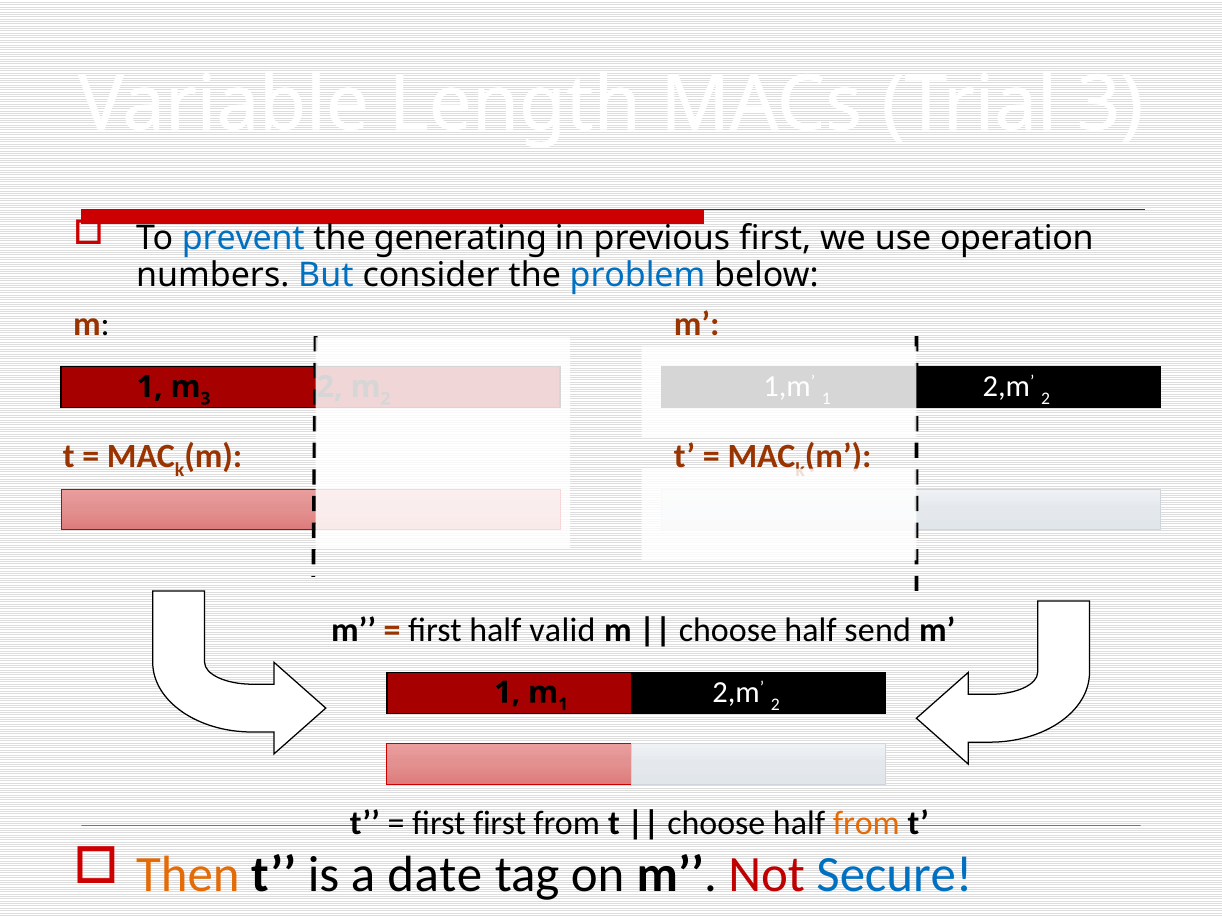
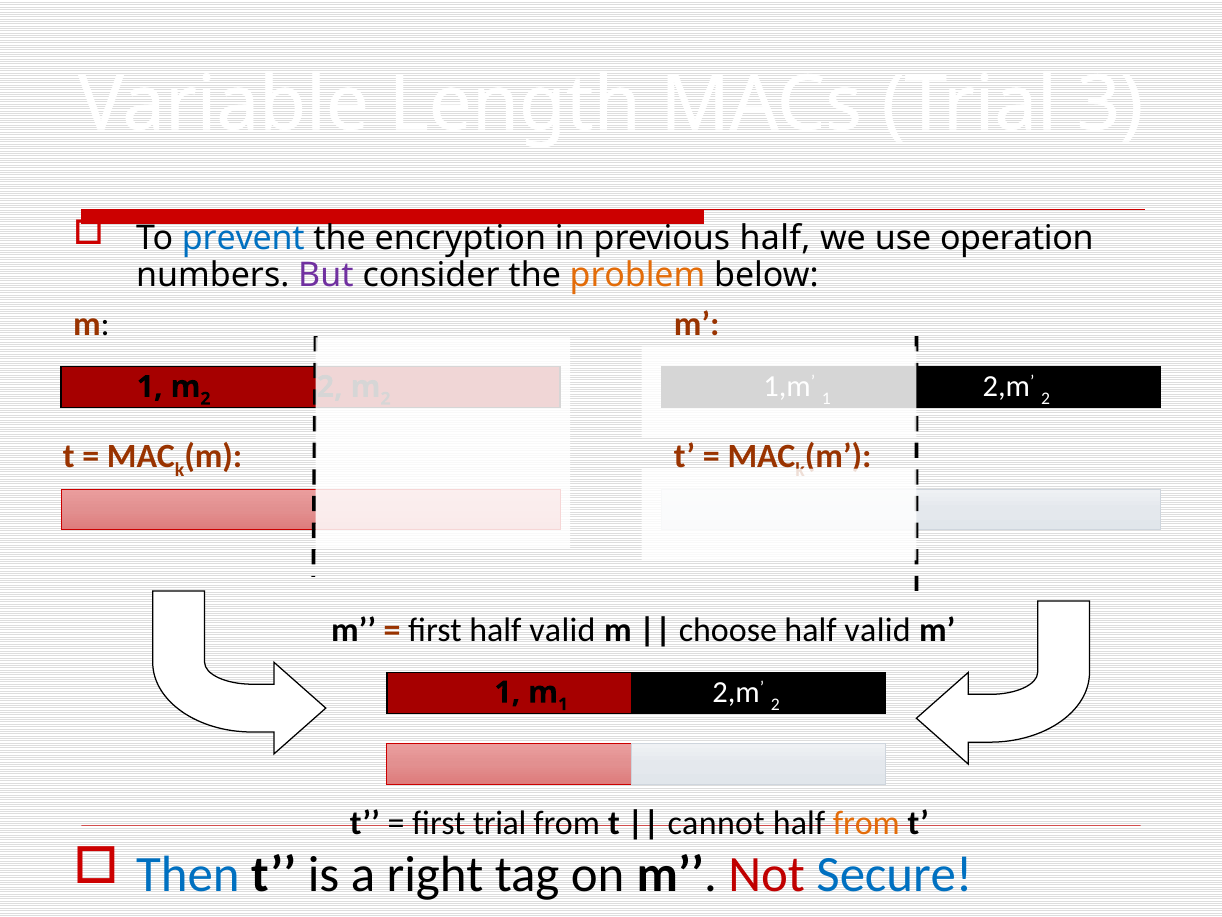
generating: generating -> encryption
previous first: first -> half
But colour: blue -> purple
problem colour: blue -> orange
1 m 3: 3 -> 2
send at (878, 630): send -> valid
first first: first -> trial
choose at (716, 823): choose -> cannot
Then colour: orange -> blue
date: date -> right
